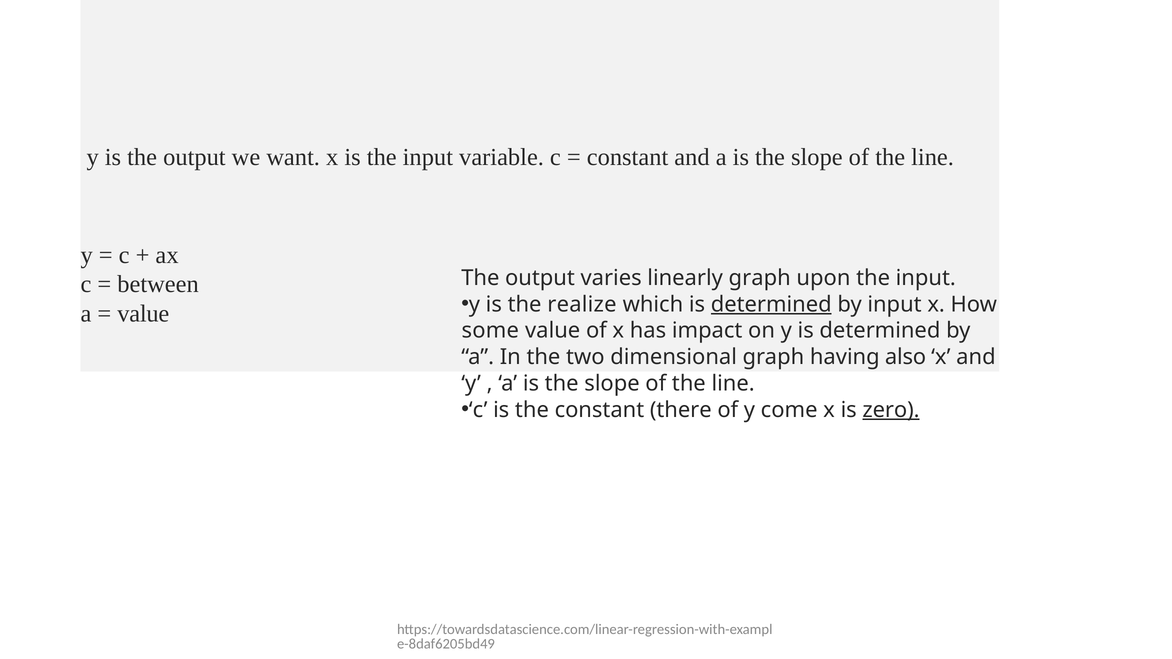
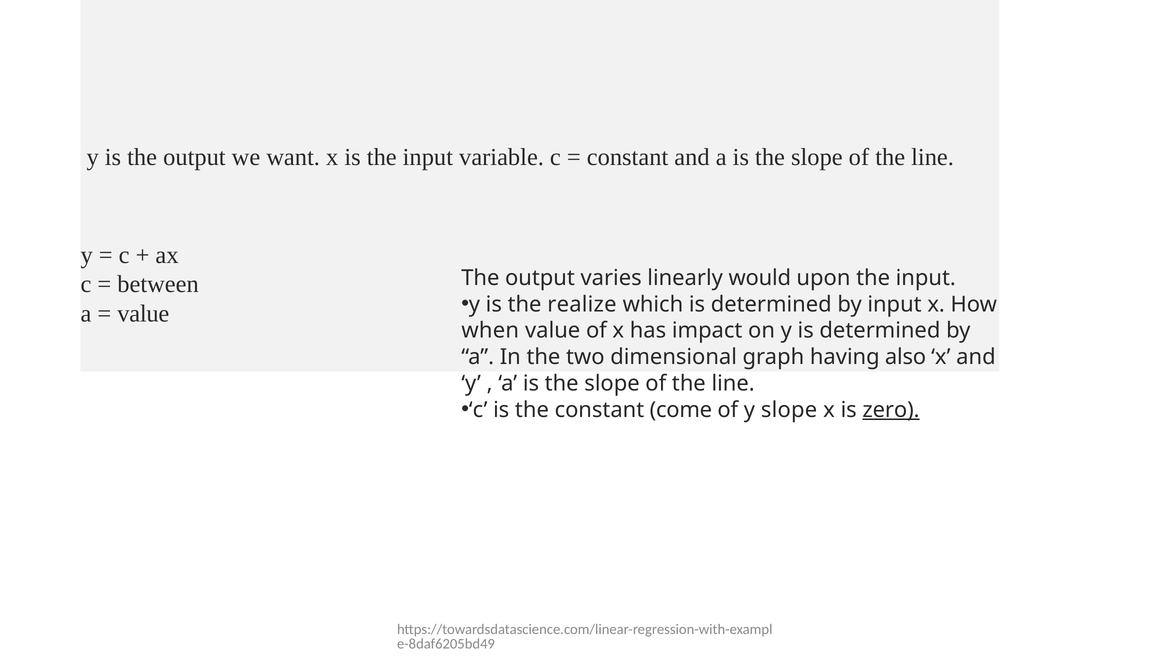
linearly graph: graph -> would
determined at (771, 304) underline: present -> none
some: some -> when
there: there -> come
y come: come -> slope
